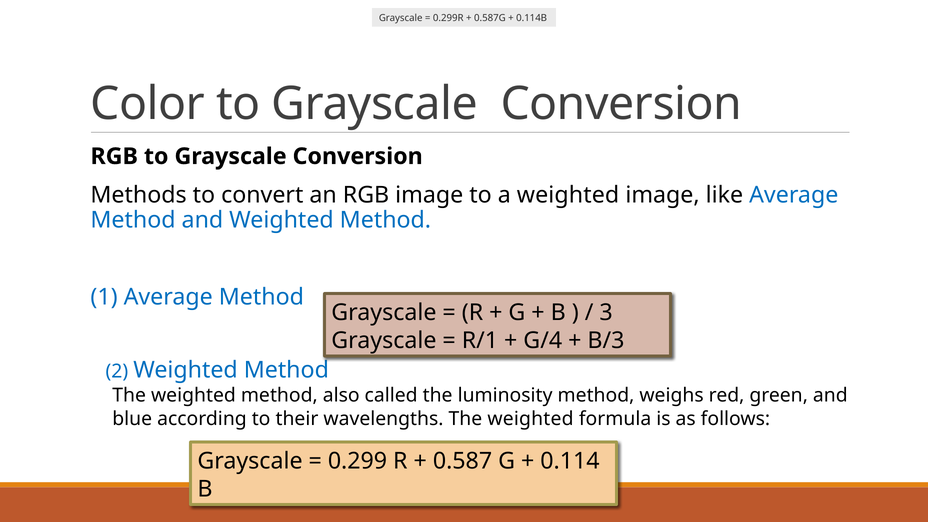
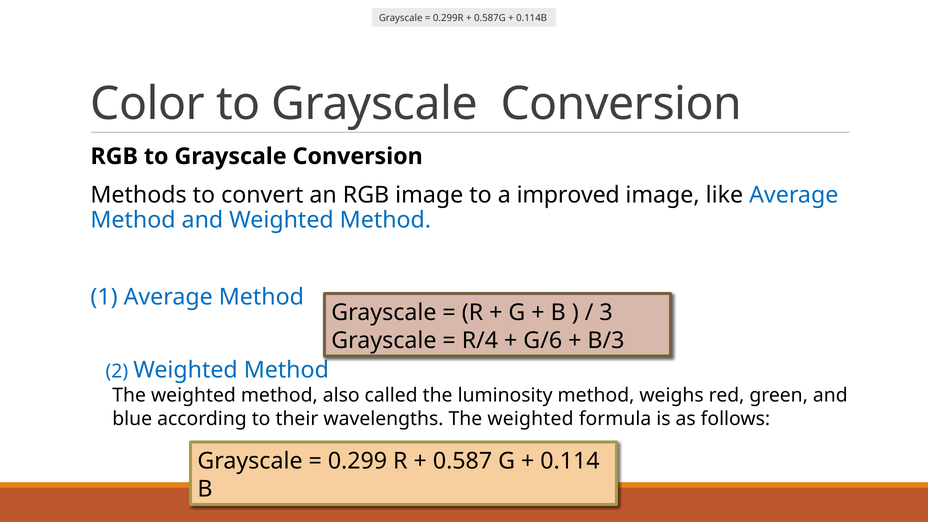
a weighted: weighted -> improved
R/1: R/1 -> R/4
G/4: G/4 -> G/6
